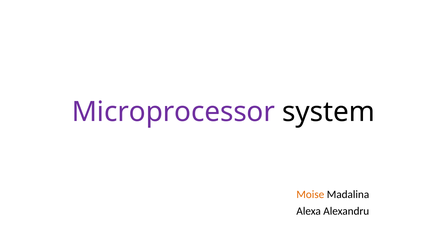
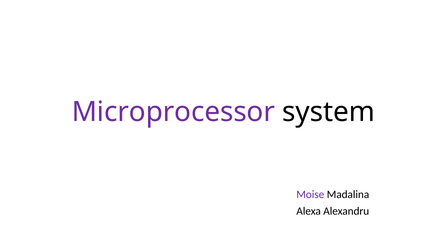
Moise colour: orange -> purple
